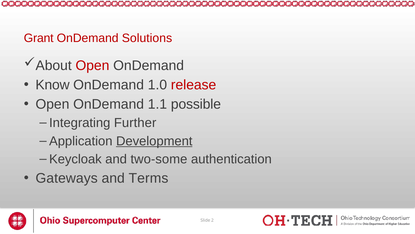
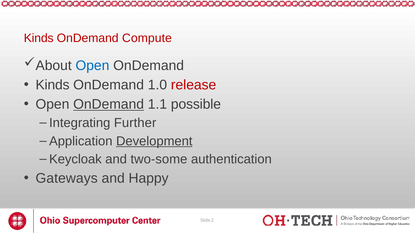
Grant at (39, 38): Grant -> Kinds
Solutions: Solutions -> Compute
Open at (92, 65) colour: red -> blue
Know at (53, 85): Know -> Kinds
OnDemand at (109, 104) underline: none -> present
Terms: Terms -> Happy
